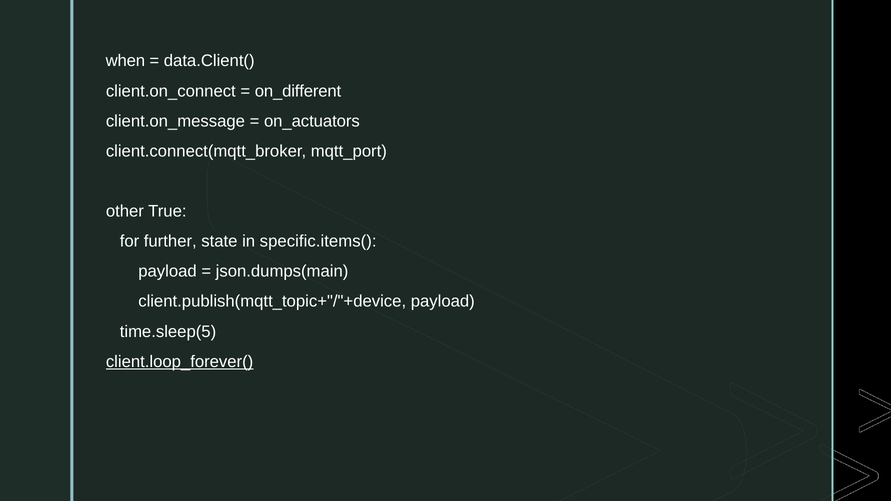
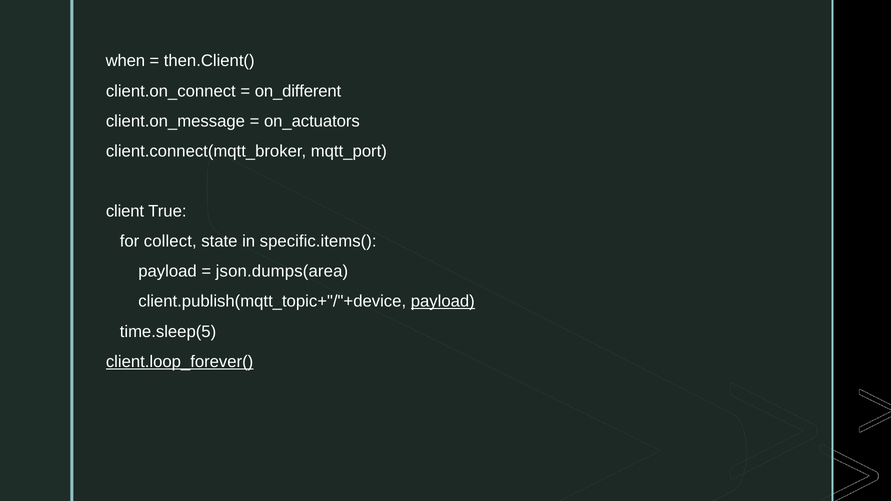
data.Client(: data.Client( -> then.Client(
other: other -> client
further: further -> collect
json.dumps(main: json.dumps(main -> json.dumps(area
payload at (443, 302) underline: none -> present
